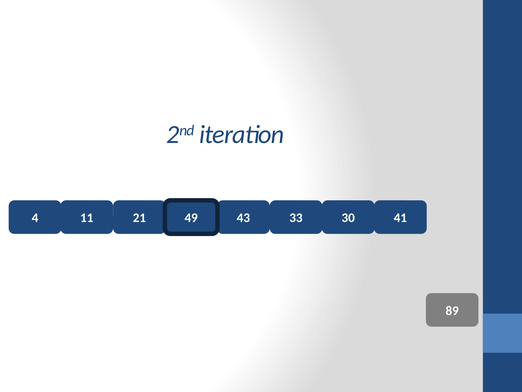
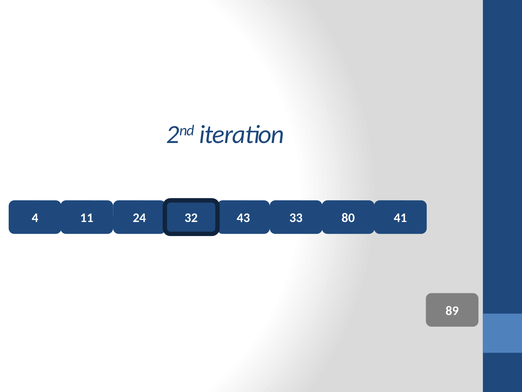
21: 21 -> 24
49: 49 -> 32
30: 30 -> 80
